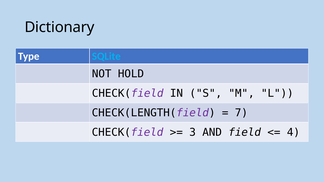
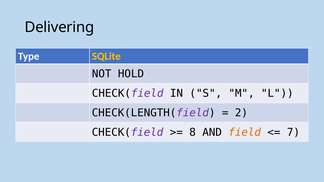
Dictionary: Dictionary -> Delivering
SQLite colour: light blue -> yellow
7: 7 -> 2
3: 3 -> 8
field colour: black -> orange
4: 4 -> 7
